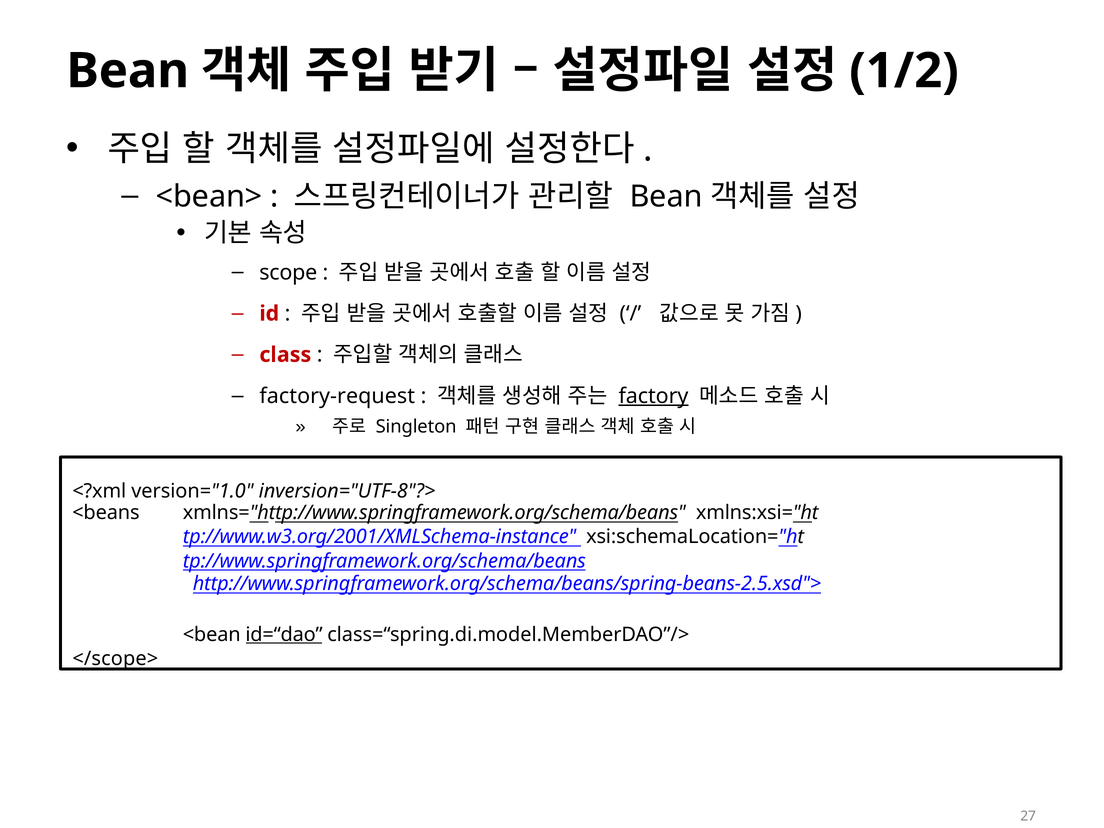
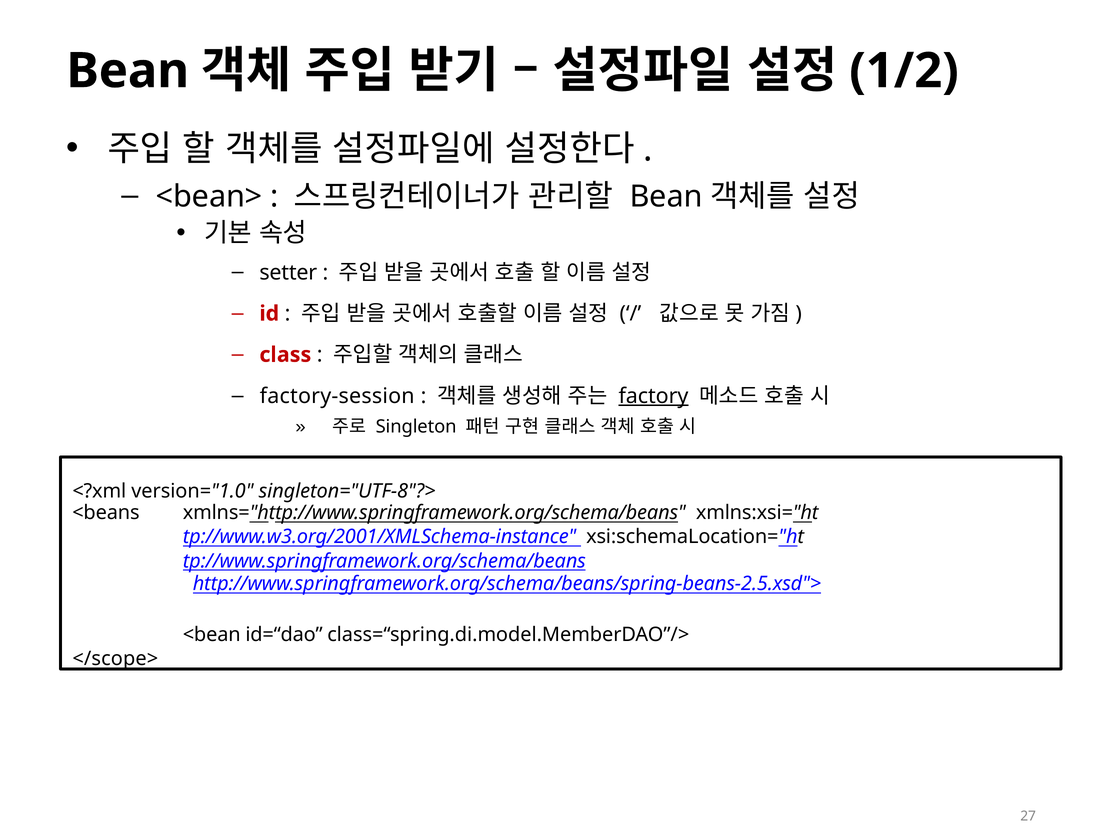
scope: scope -> setter
factory-request: factory-request -> factory-session
inversion="UTF-8"?>: inversion="UTF-8"?> -> singleton="UTF-8"?>
id=“dao underline: present -> none
